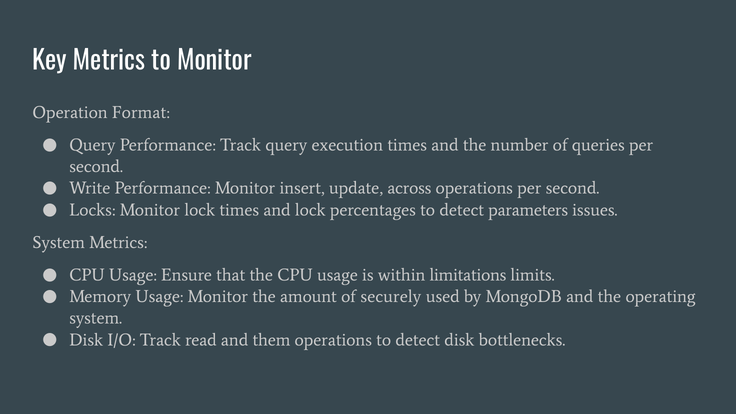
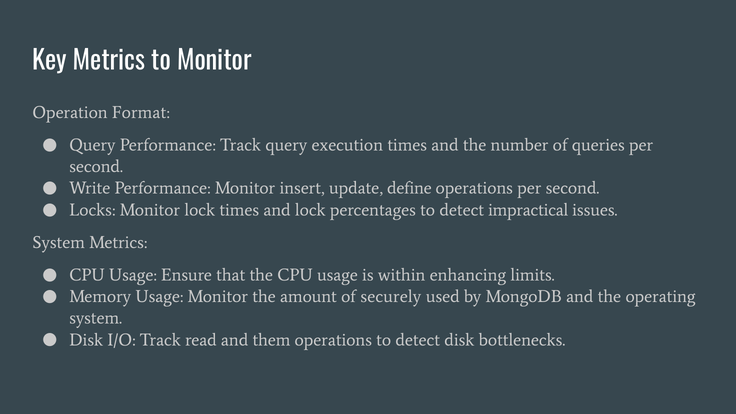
across: across -> define
parameters: parameters -> impractical
limitations: limitations -> enhancing
